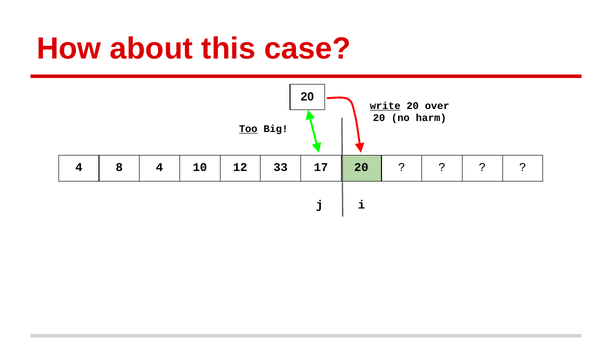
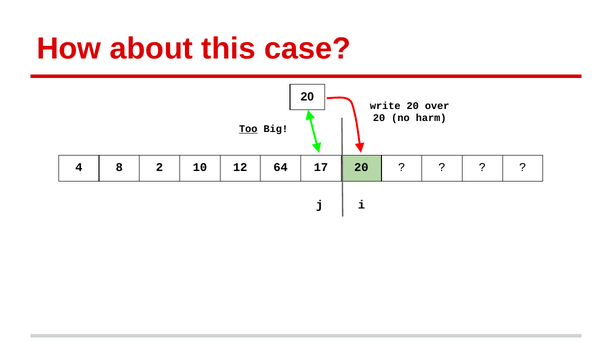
write underline: present -> none
8 4: 4 -> 2
33: 33 -> 64
